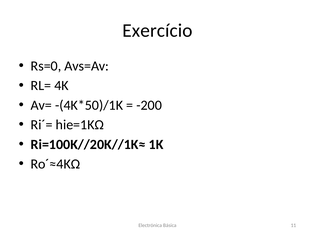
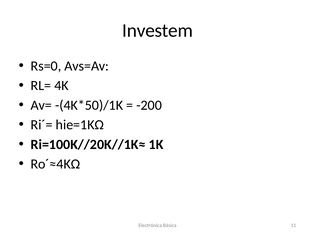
Exercício: Exercício -> Investem
